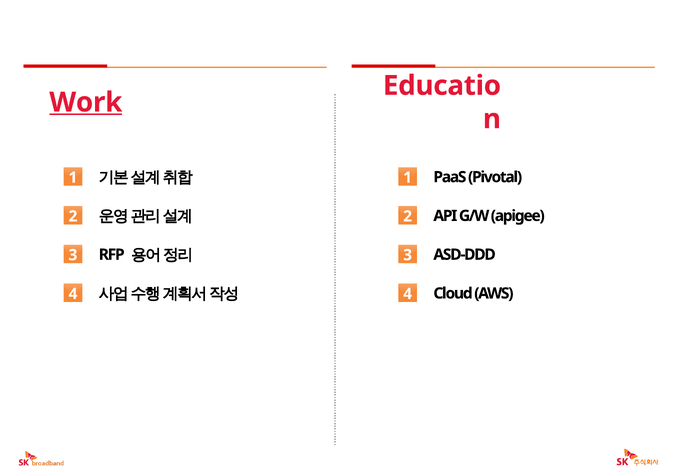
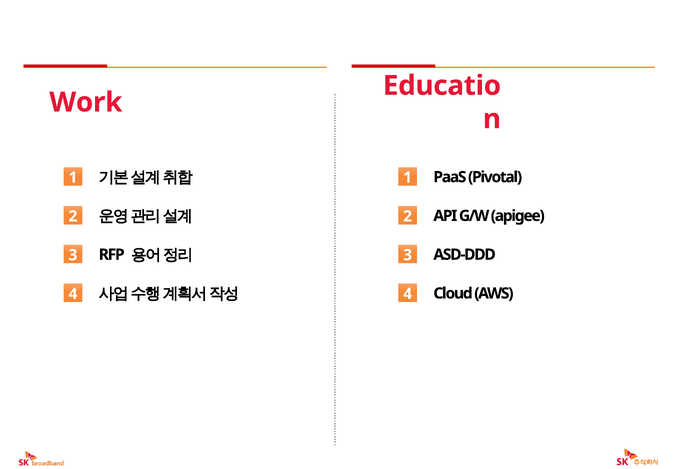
Work underline: present -> none
